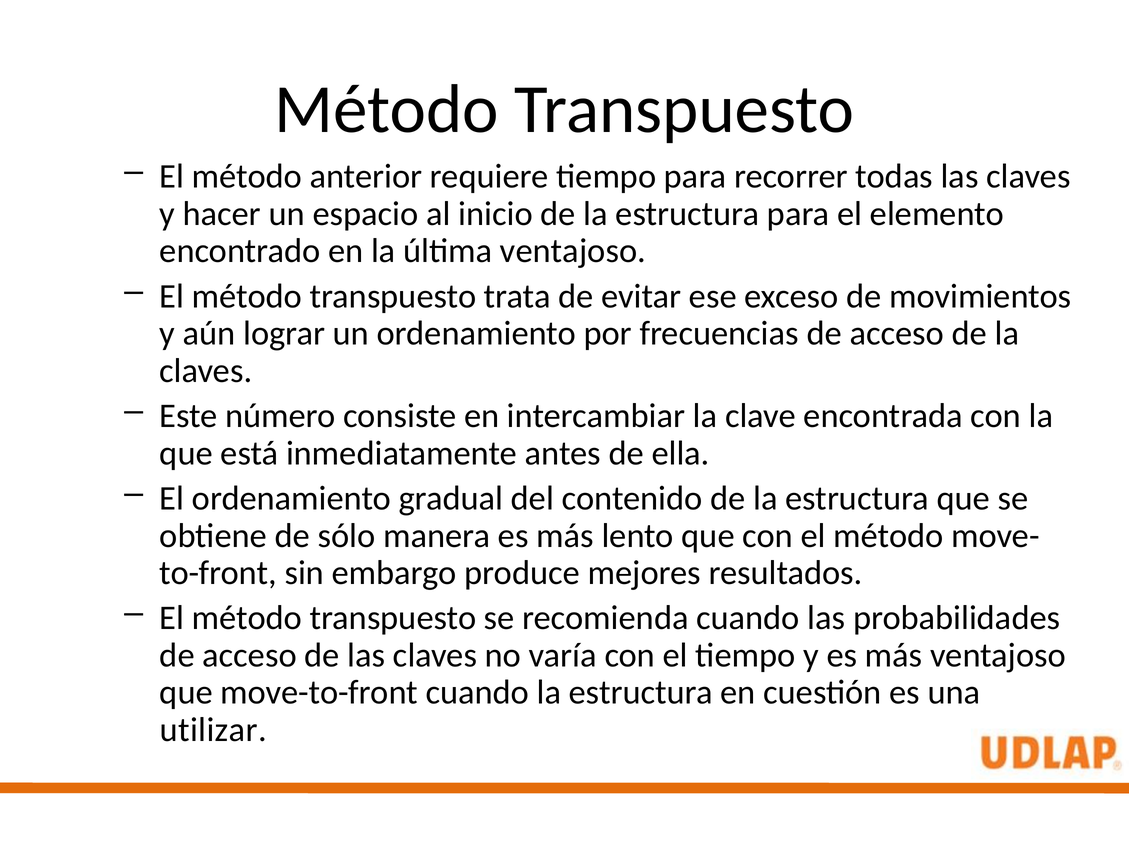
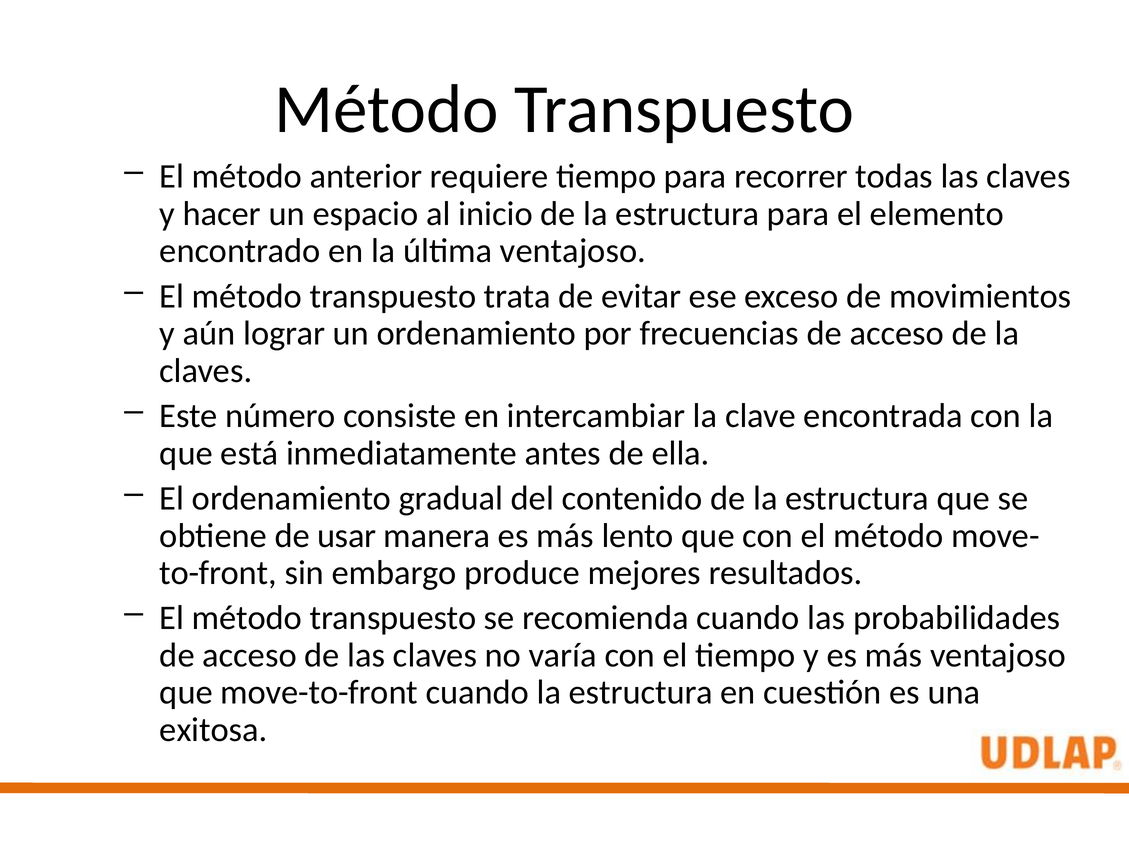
sólo: sólo -> usar
utilizar: utilizar -> exitosa
